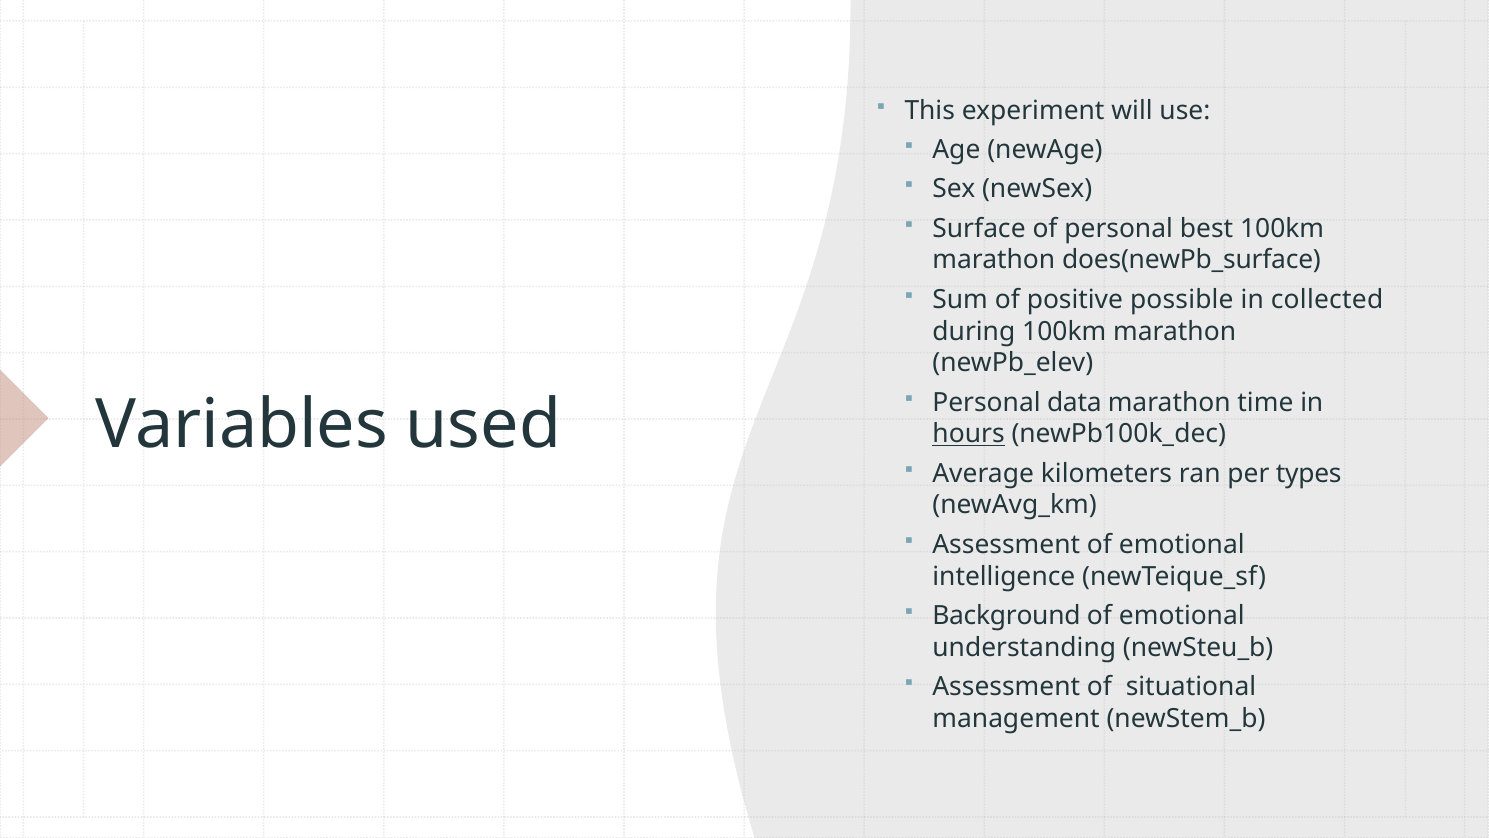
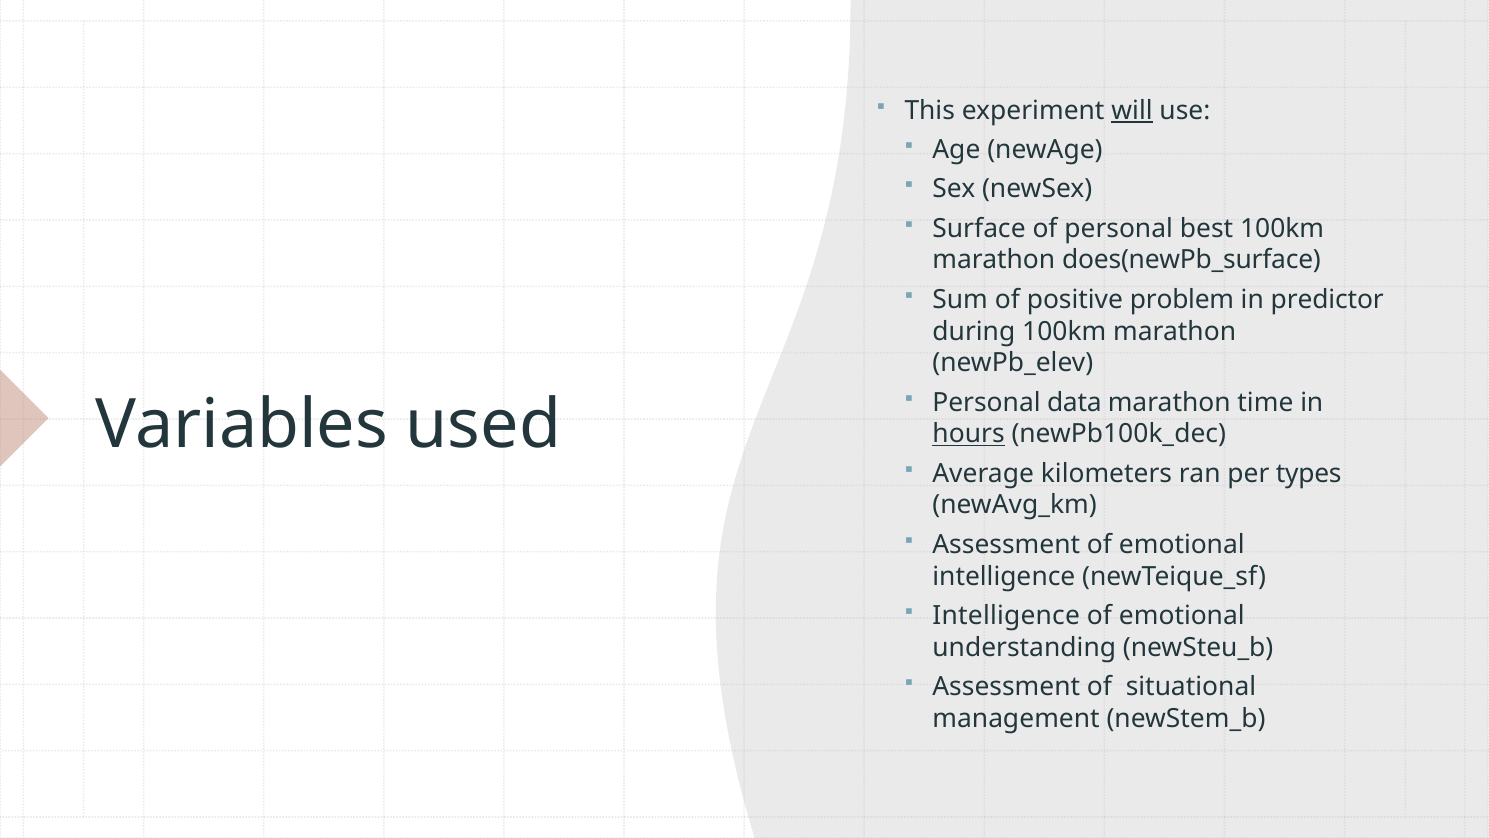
will underline: none -> present
possible: possible -> problem
collected: collected -> predictor
Background at (1006, 615): Background -> Intelligence
